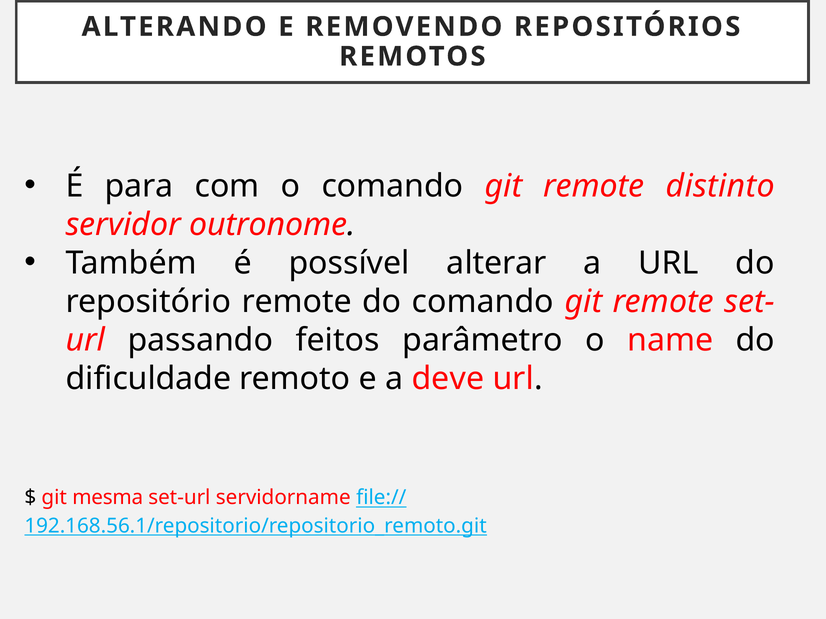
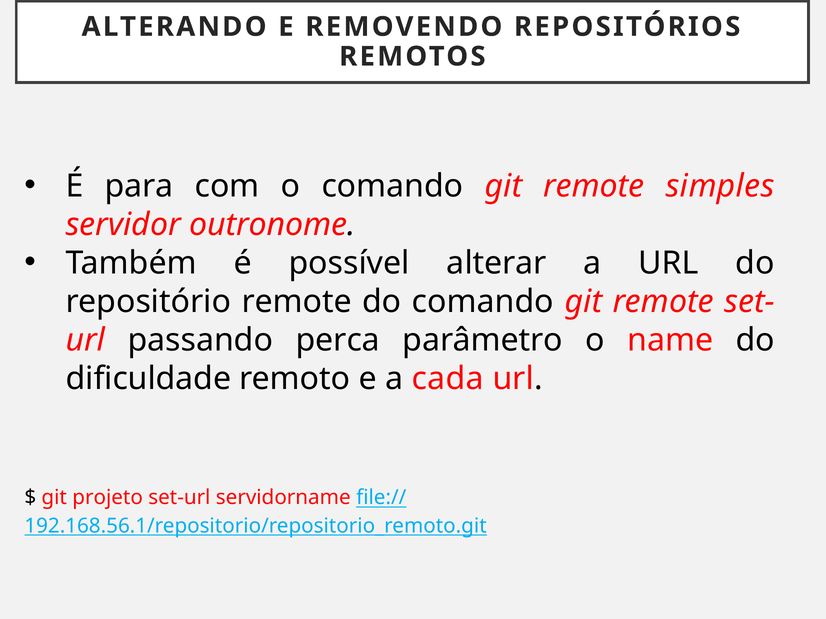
distinto: distinto -> simples
feitos: feitos -> perca
deve: deve -> cada
mesma: mesma -> projeto
